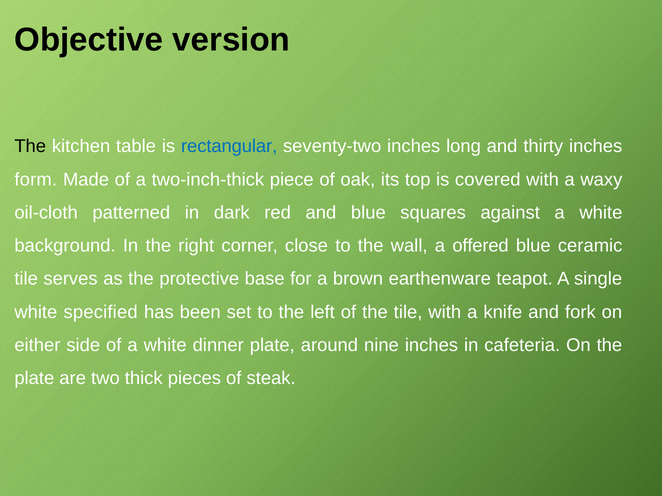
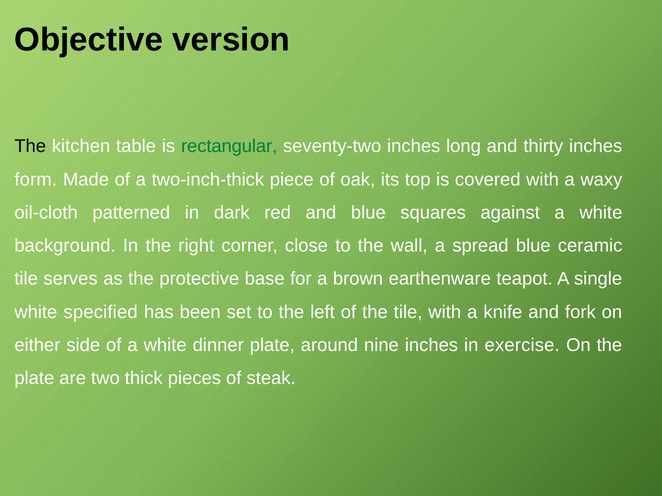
rectangular colour: blue -> green
offered: offered -> spread
cafeteria: cafeteria -> exercise
